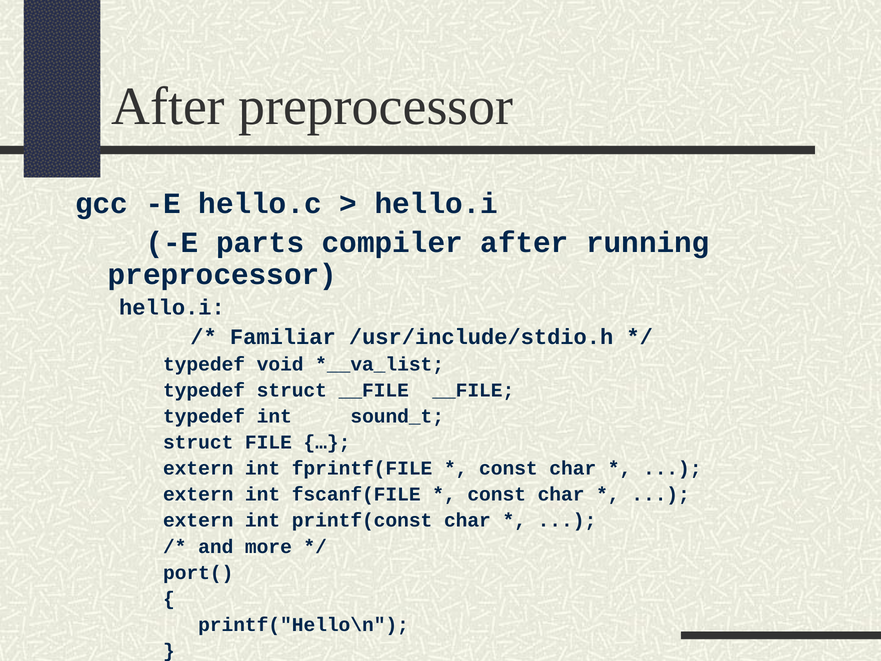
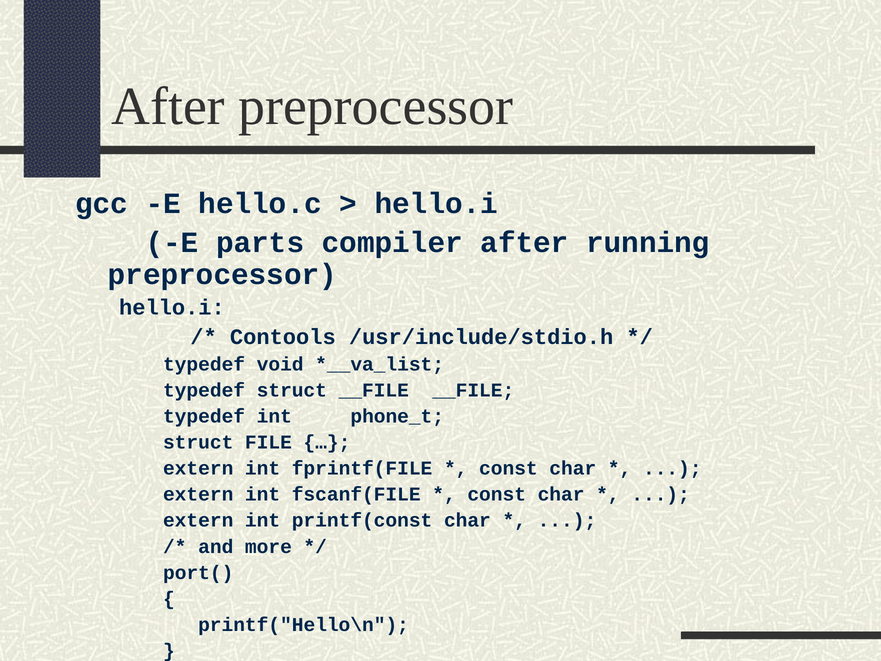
Familiar: Familiar -> Contools
sound_t: sound_t -> phone_t
